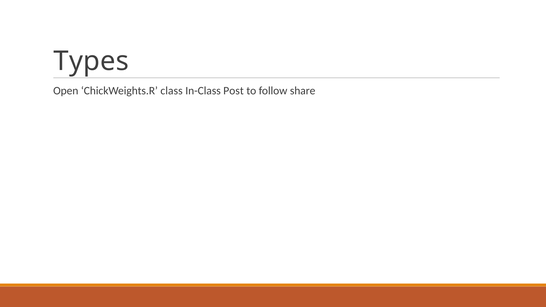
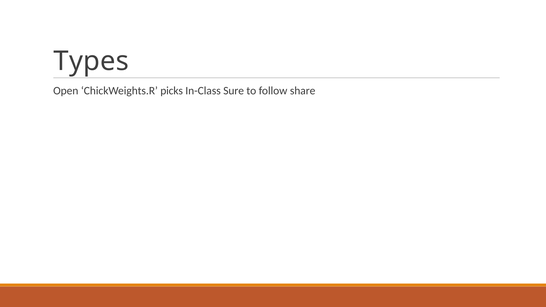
class: class -> picks
Post: Post -> Sure
